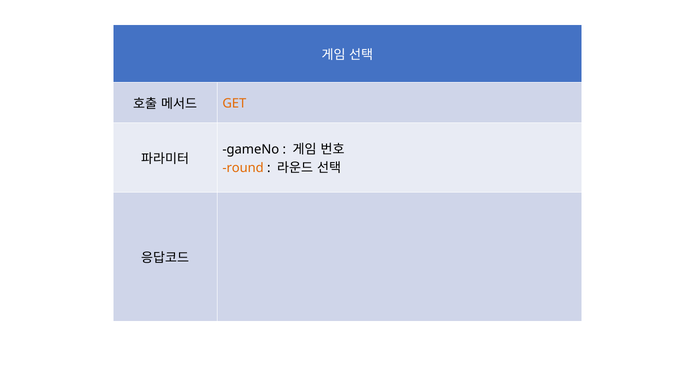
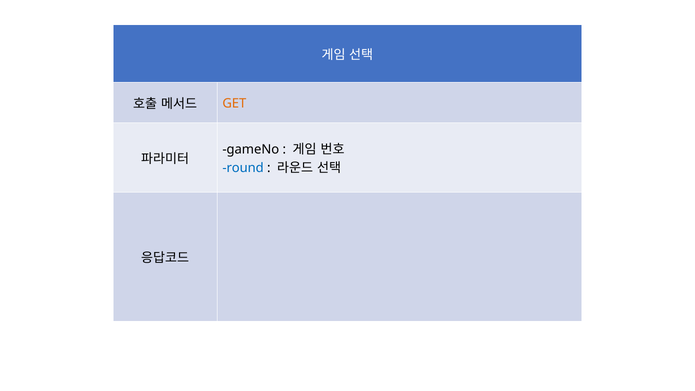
round colour: orange -> blue
